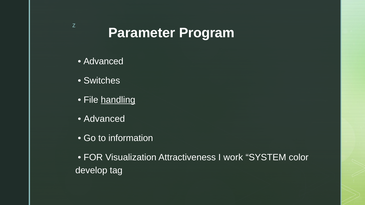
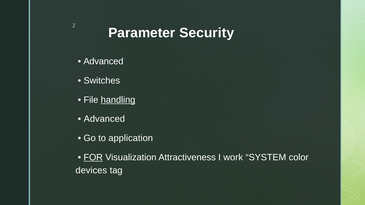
Program: Program -> Security
information: information -> application
FOR underline: none -> present
develop: develop -> devices
